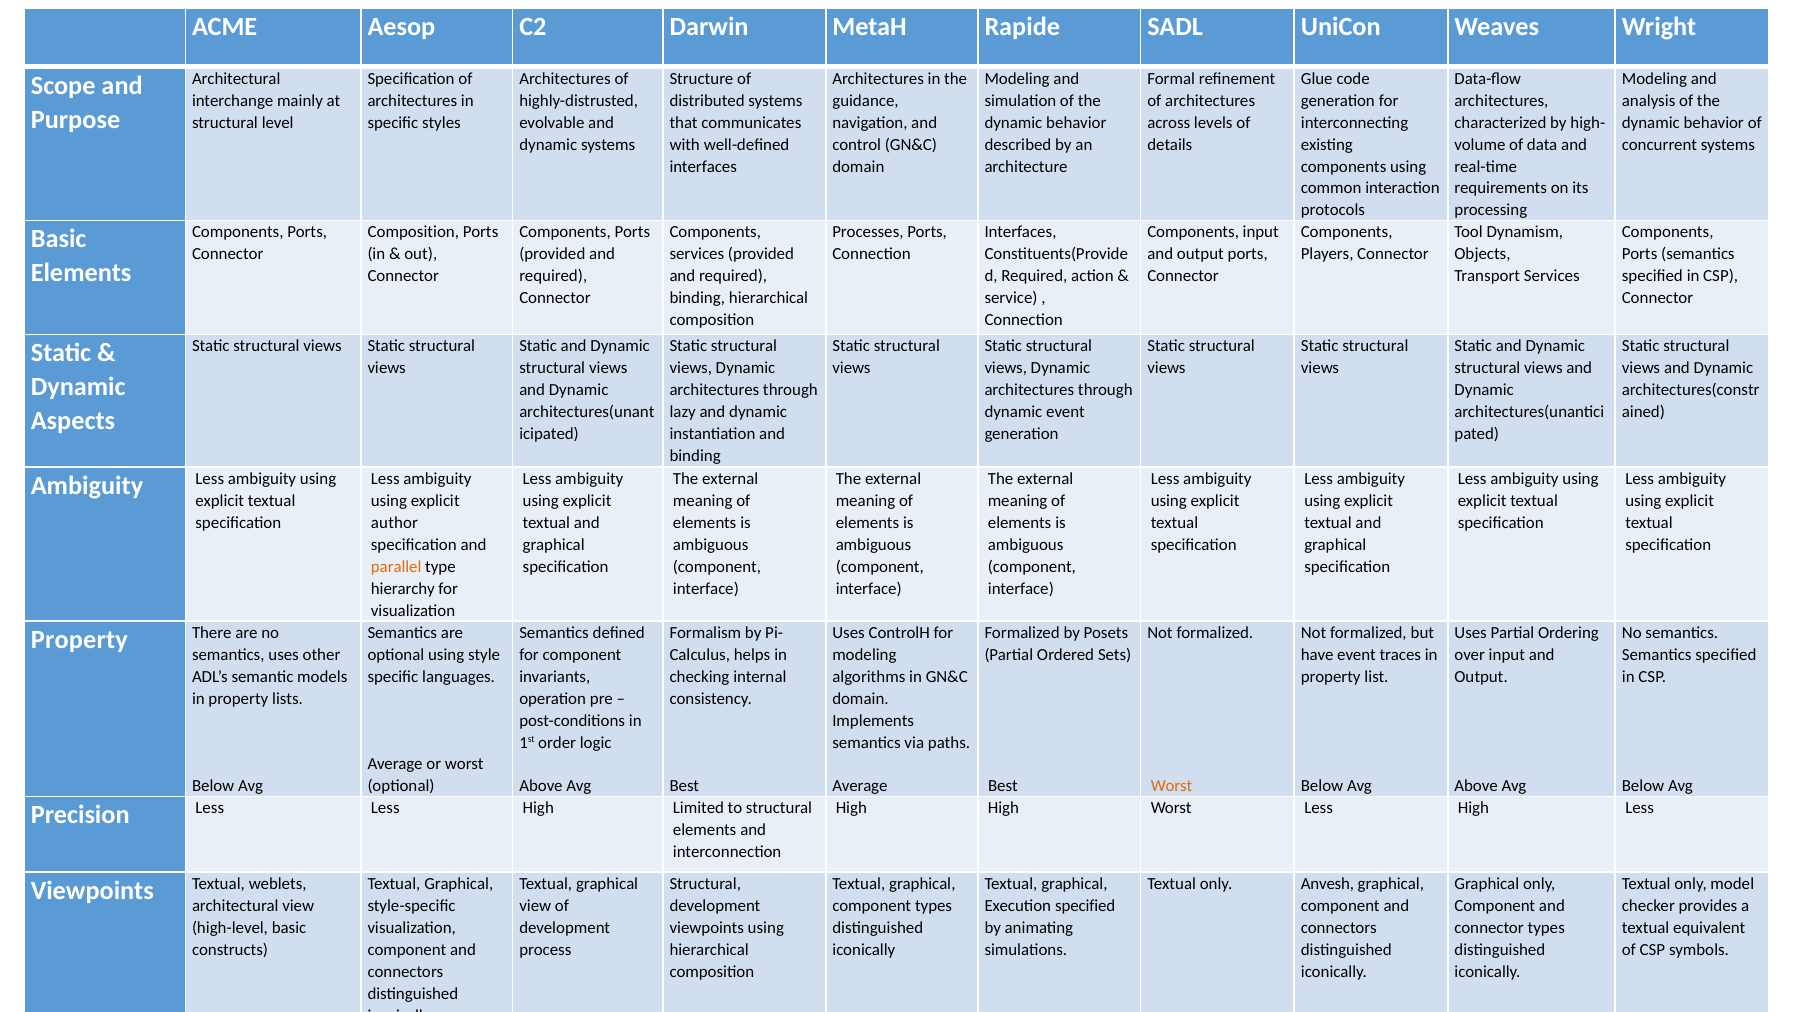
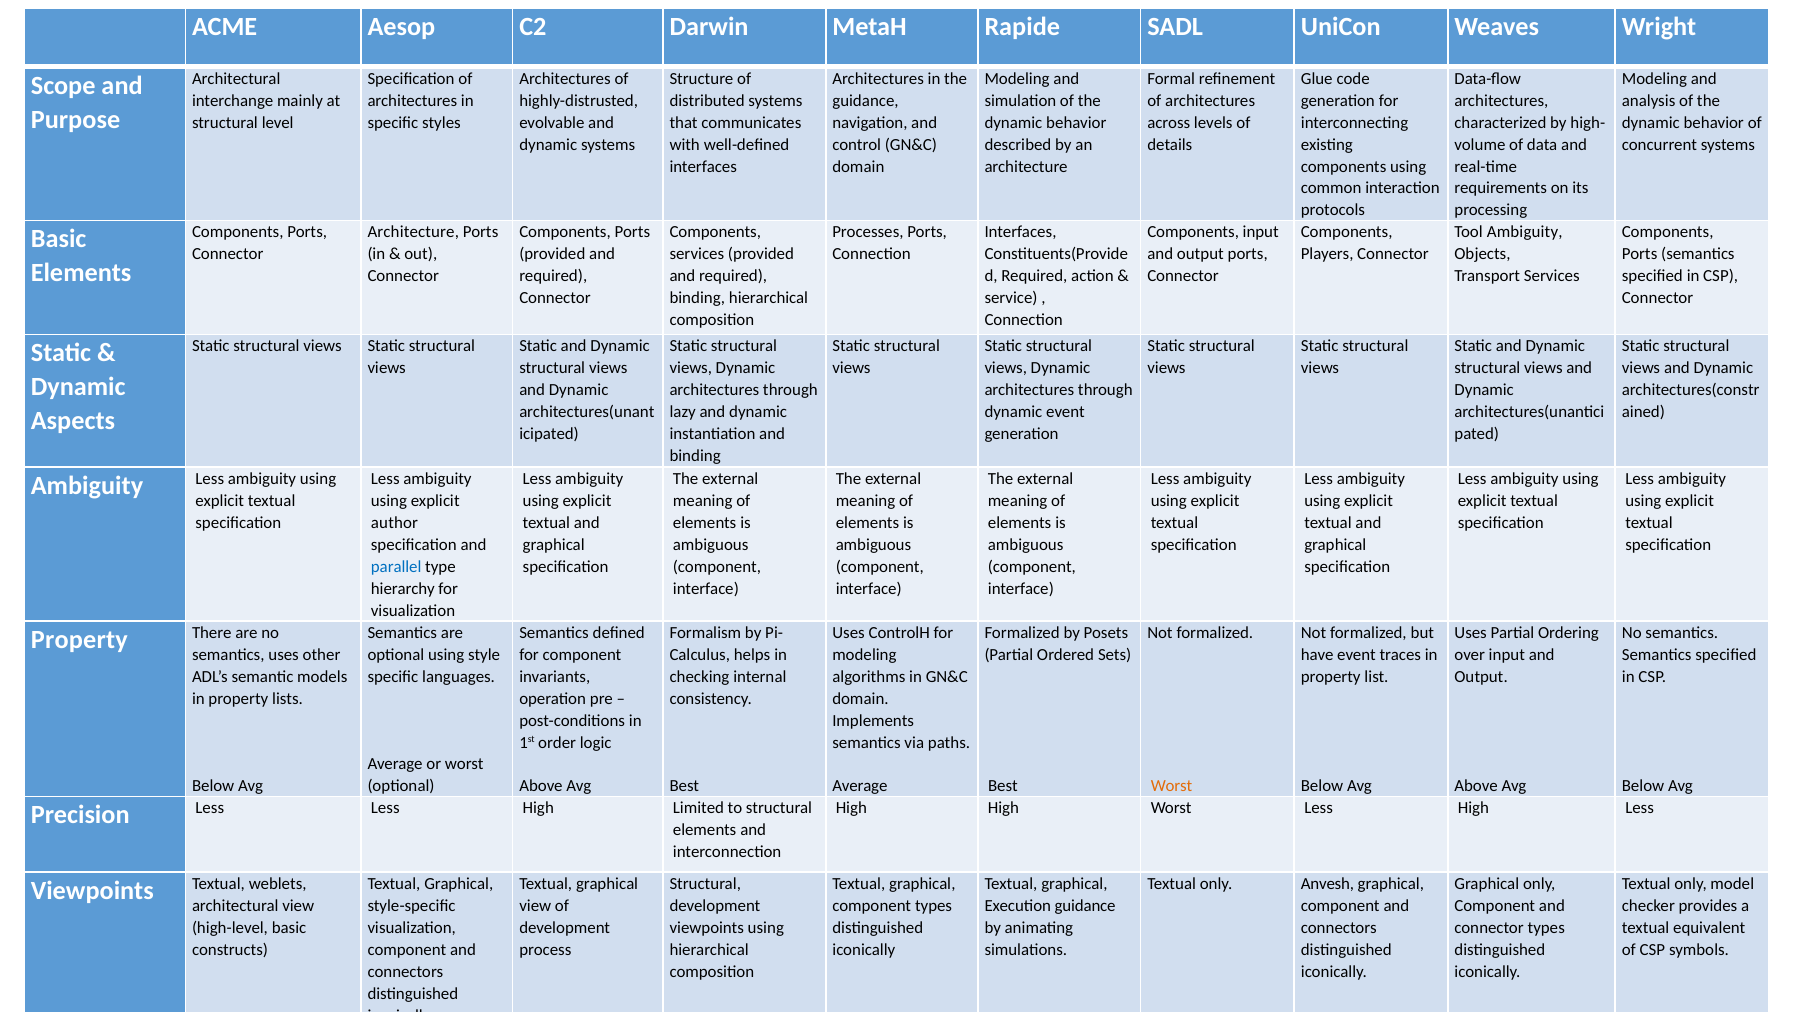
Composition at (413, 232): Composition -> Architecture
Tool Dynamism: Dynamism -> Ambiguity
parallel colour: orange -> blue
Execution specified: specified -> guidance
